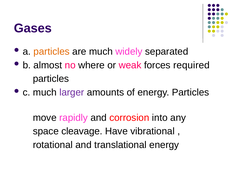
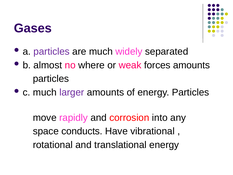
particles at (52, 51) colour: orange -> purple
forces required: required -> amounts
cleavage: cleavage -> conducts
